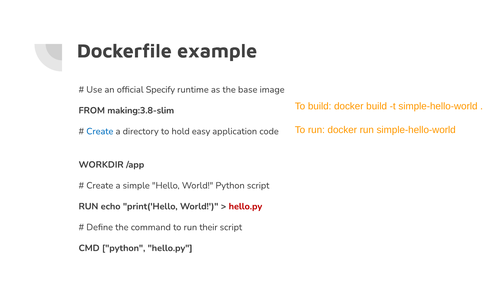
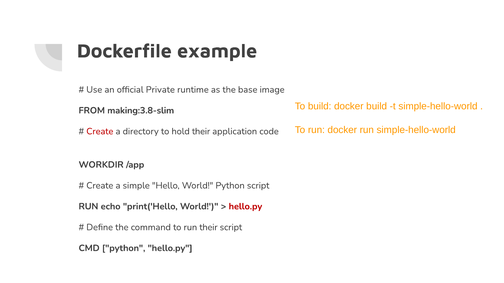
Specify: Specify -> Private
Create at (100, 132) colour: blue -> red
hold easy: easy -> their
